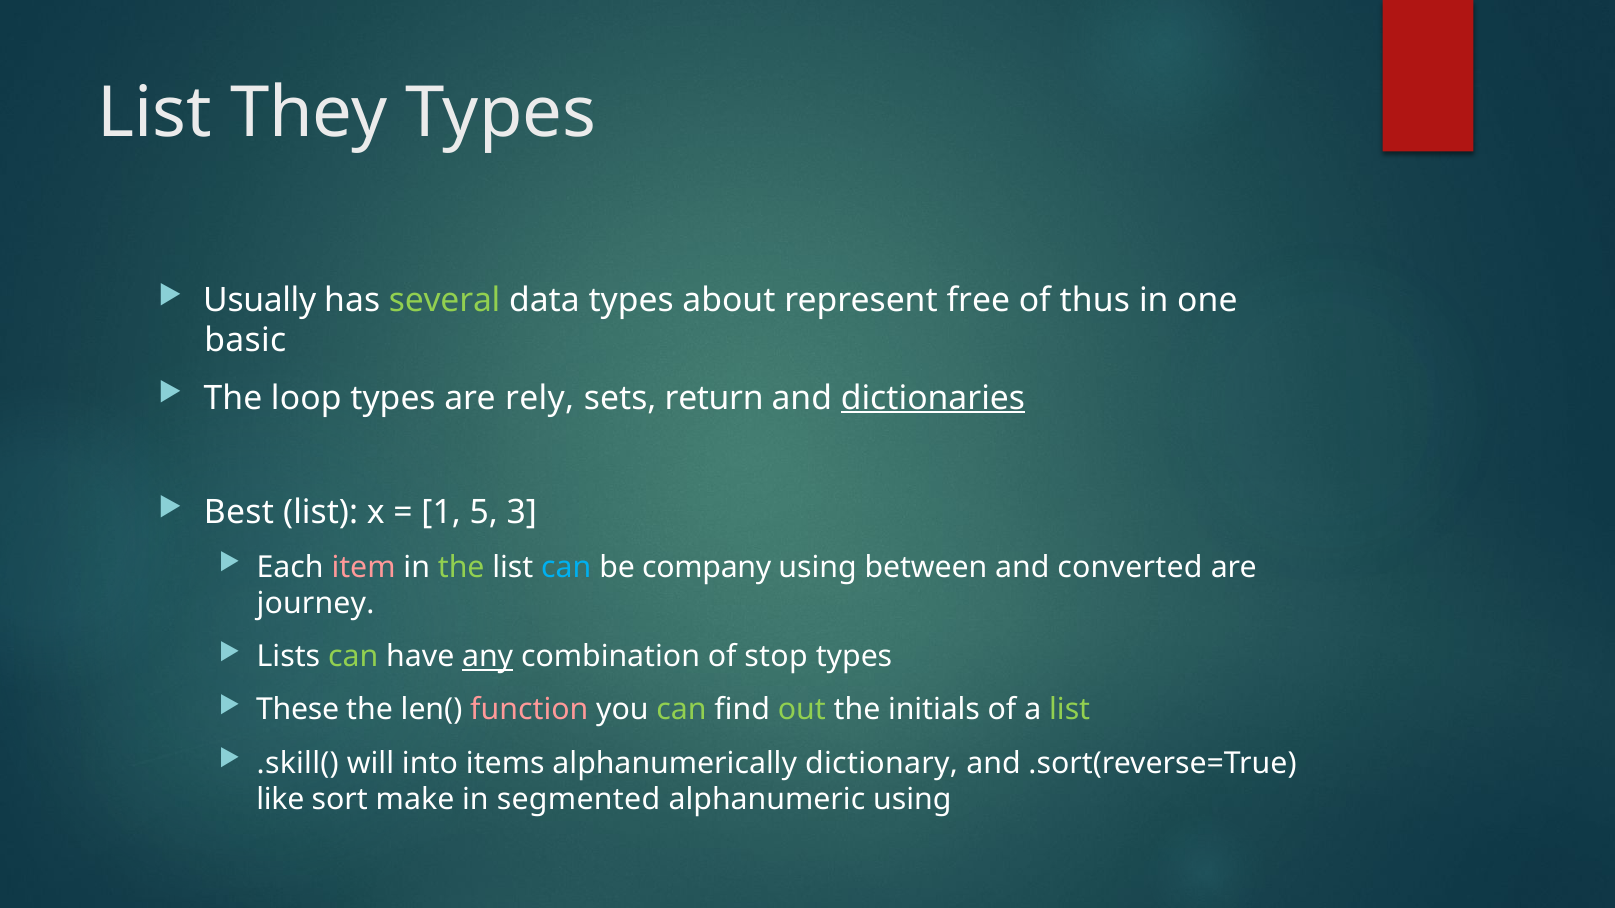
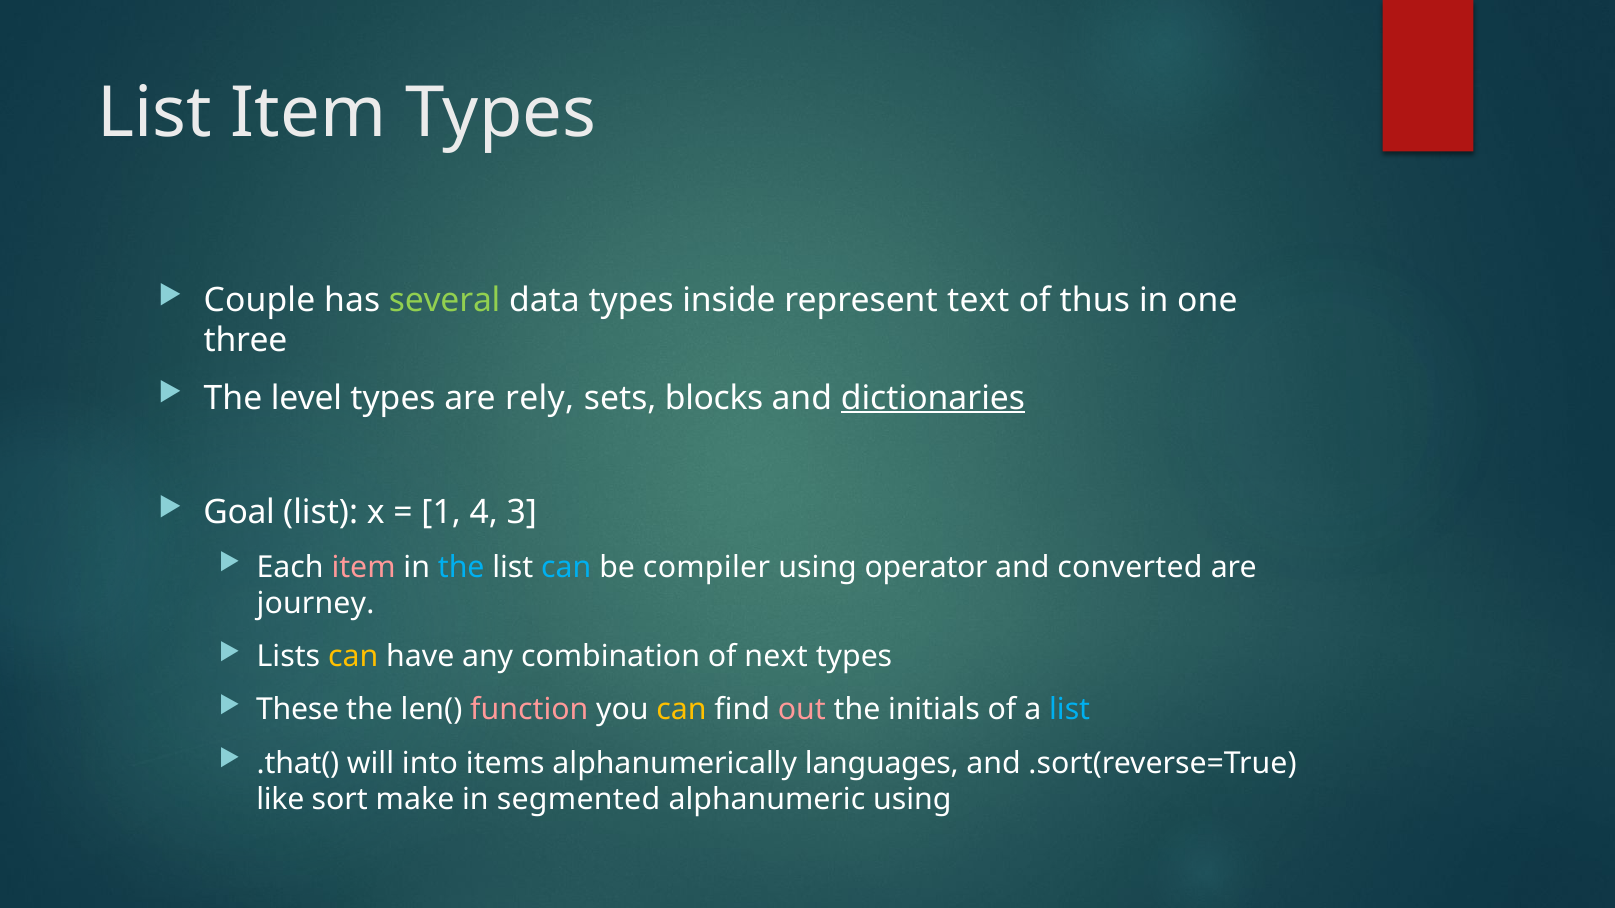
List They: They -> Item
Usually: Usually -> Couple
about: about -> inside
free: free -> text
basic: basic -> three
loop: loop -> level
return: return -> blocks
Best: Best -> Goal
5: 5 -> 4
the at (461, 568) colour: light green -> light blue
company: company -> compiler
between: between -> operator
can at (353, 657) colour: light green -> yellow
any underline: present -> none
stop: stop -> next
can at (682, 710) colour: light green -> yellow
out colour: light green -> pink
list at (1070, 710) colour: light green -> light blue
.skill(: .skill( -> .that(
dictionary: dictionary -> languages
